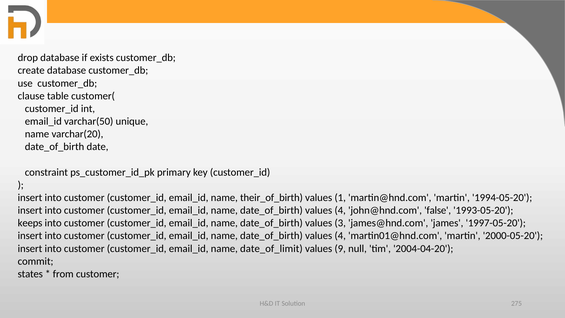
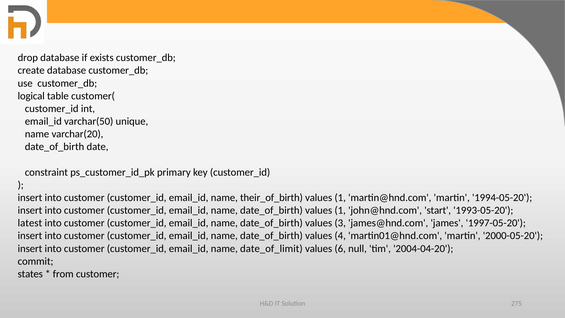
clause: clause -> logical
4 at (340, 210): 4 -> 1
false: false -> start
keeps: keeps -> latest
9: 9 -> 6
